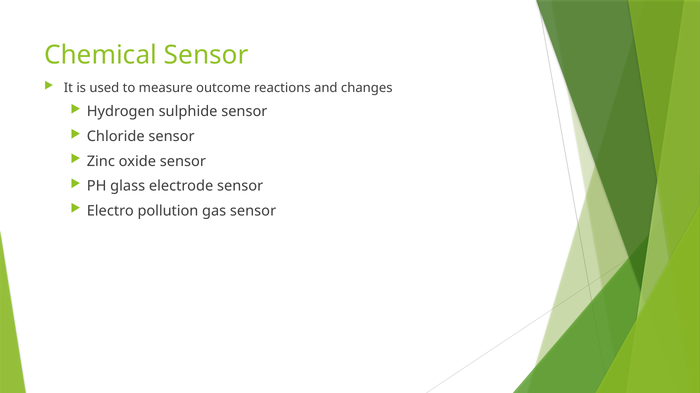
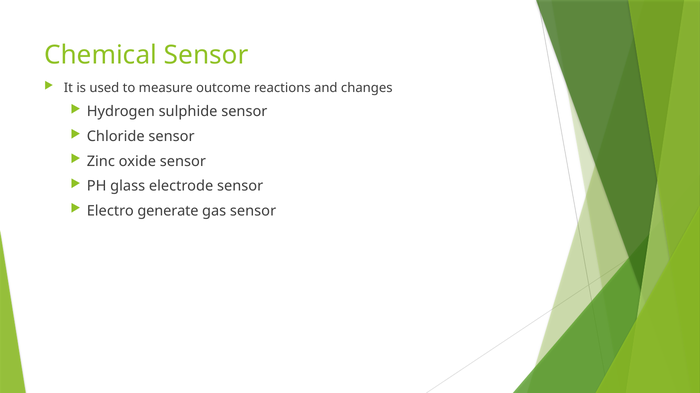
pollution: pollution -> generate
